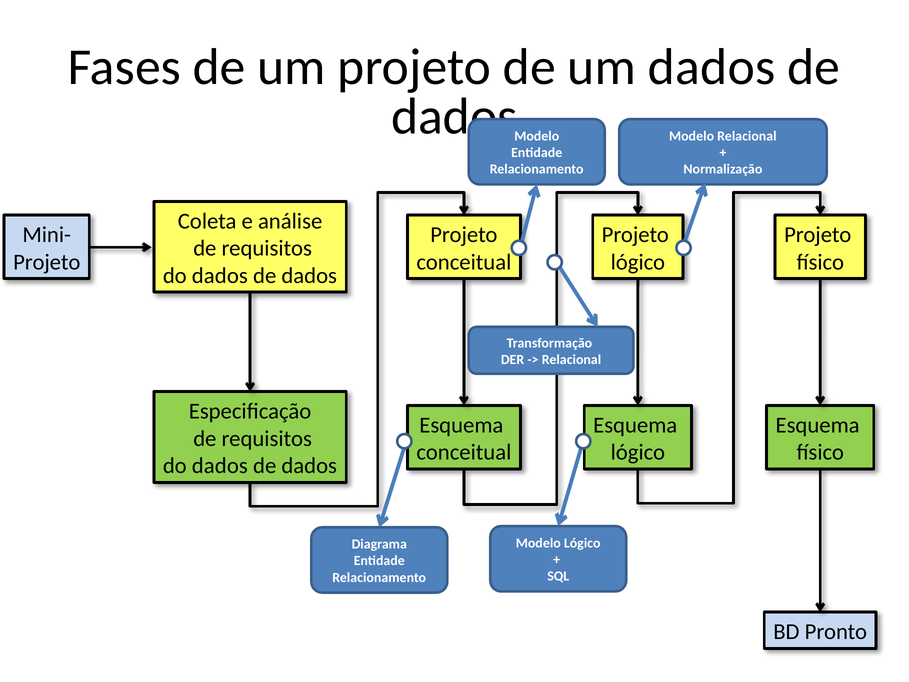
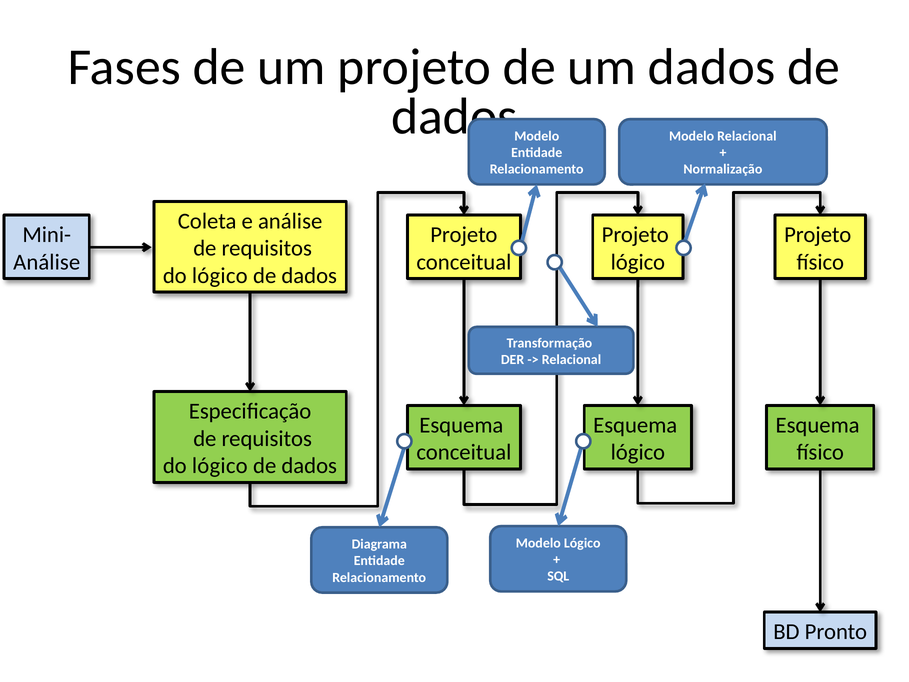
Projeto at (47, 262): Projeto -> Análise
dados at (220, 276): dados -> lógico
dados at (220, 466): dados -> lógico
